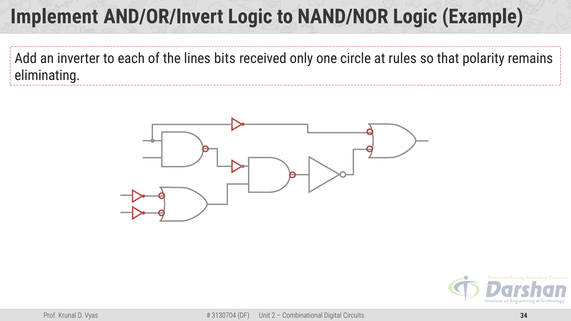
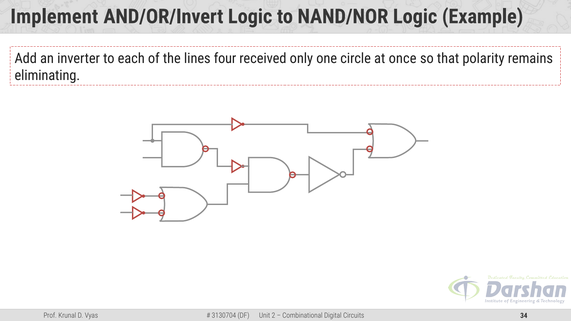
bits: bits -> four
rules: rules -> once
